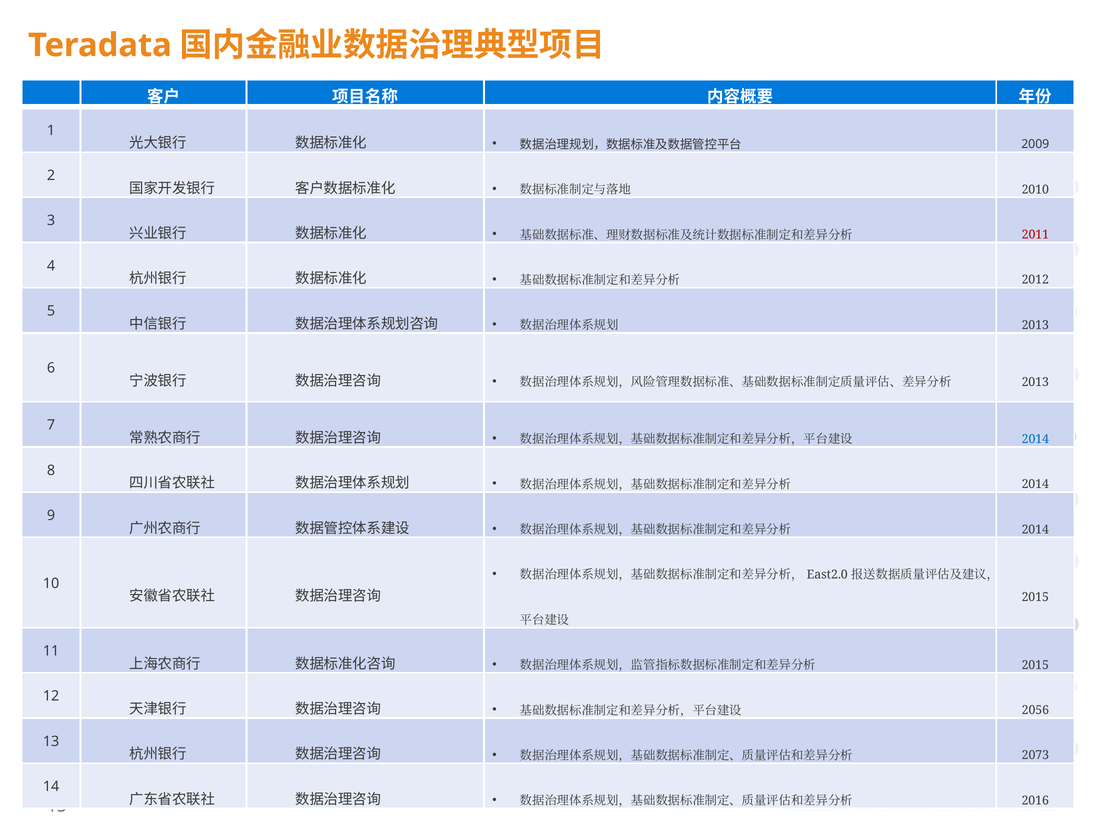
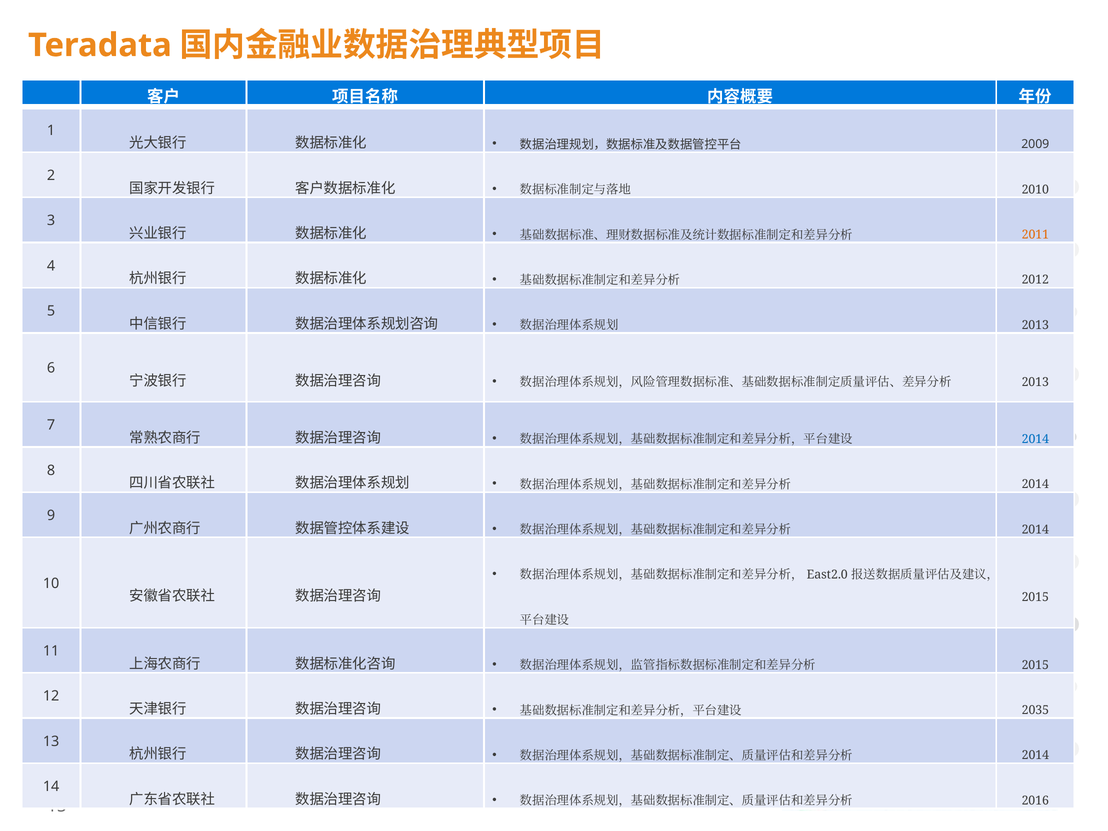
2011 colour: red -> orange
2056: 2056 -> 2035
2073 at (1035, 755): 2073 -> 2014
